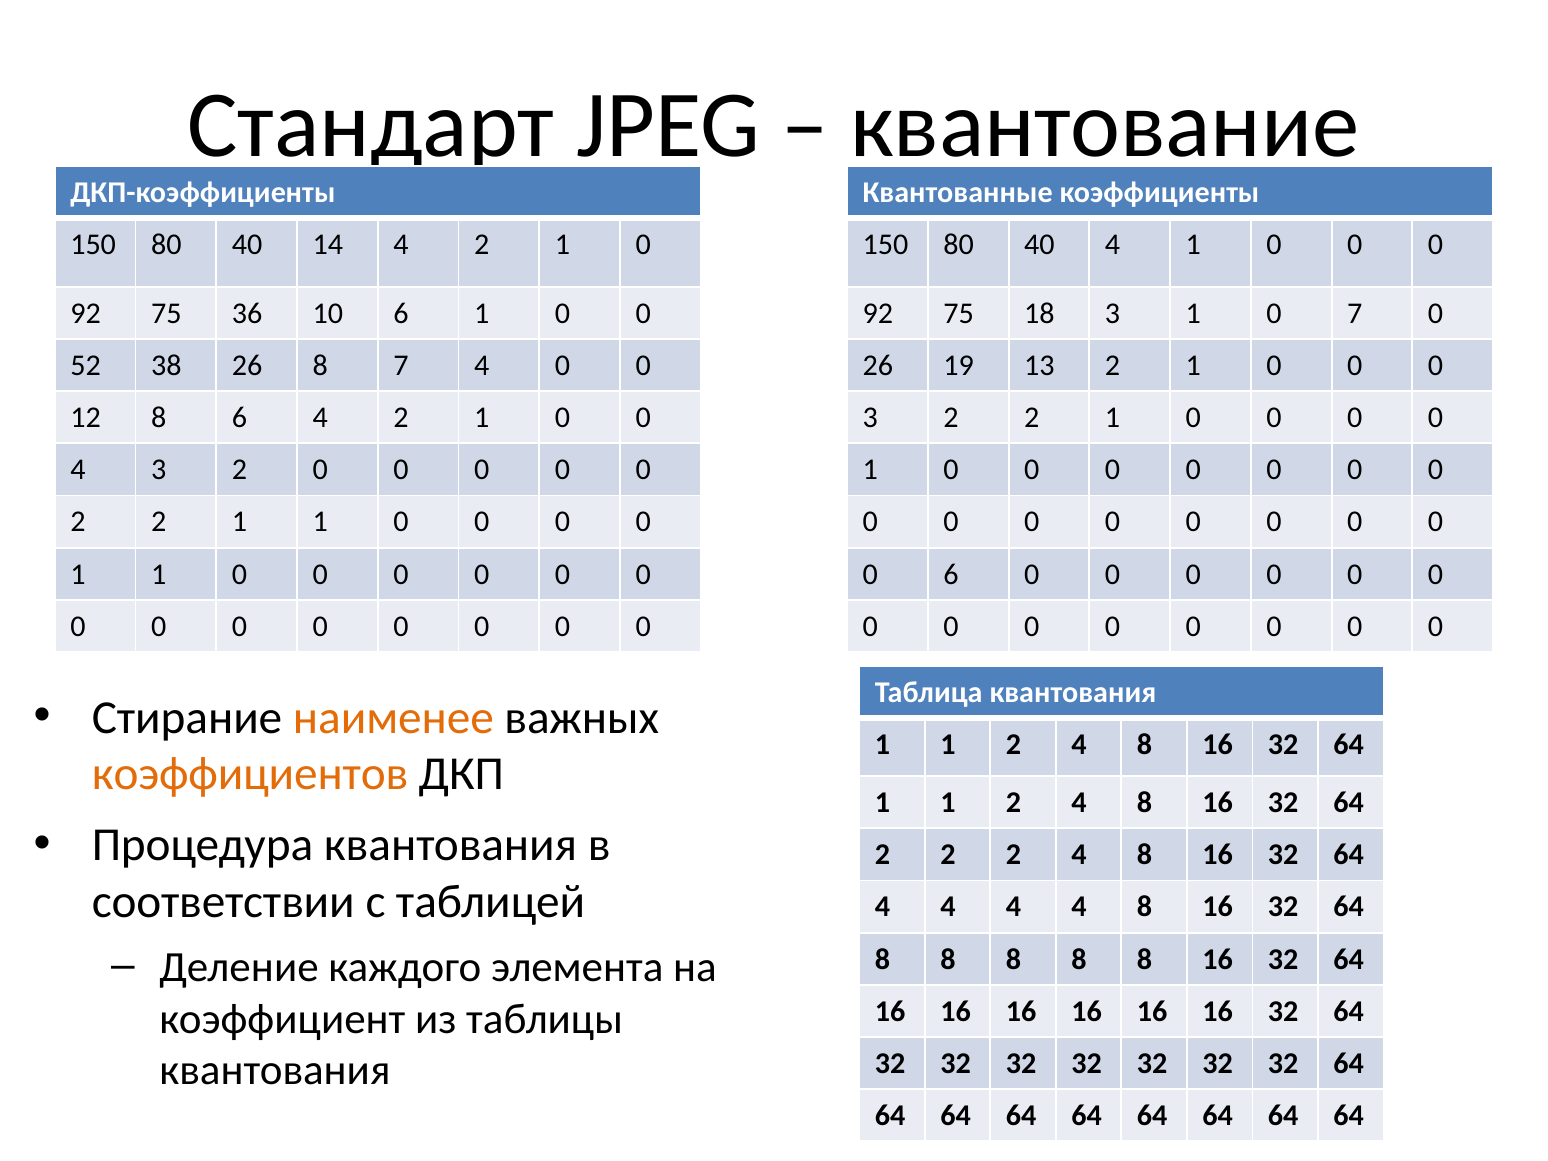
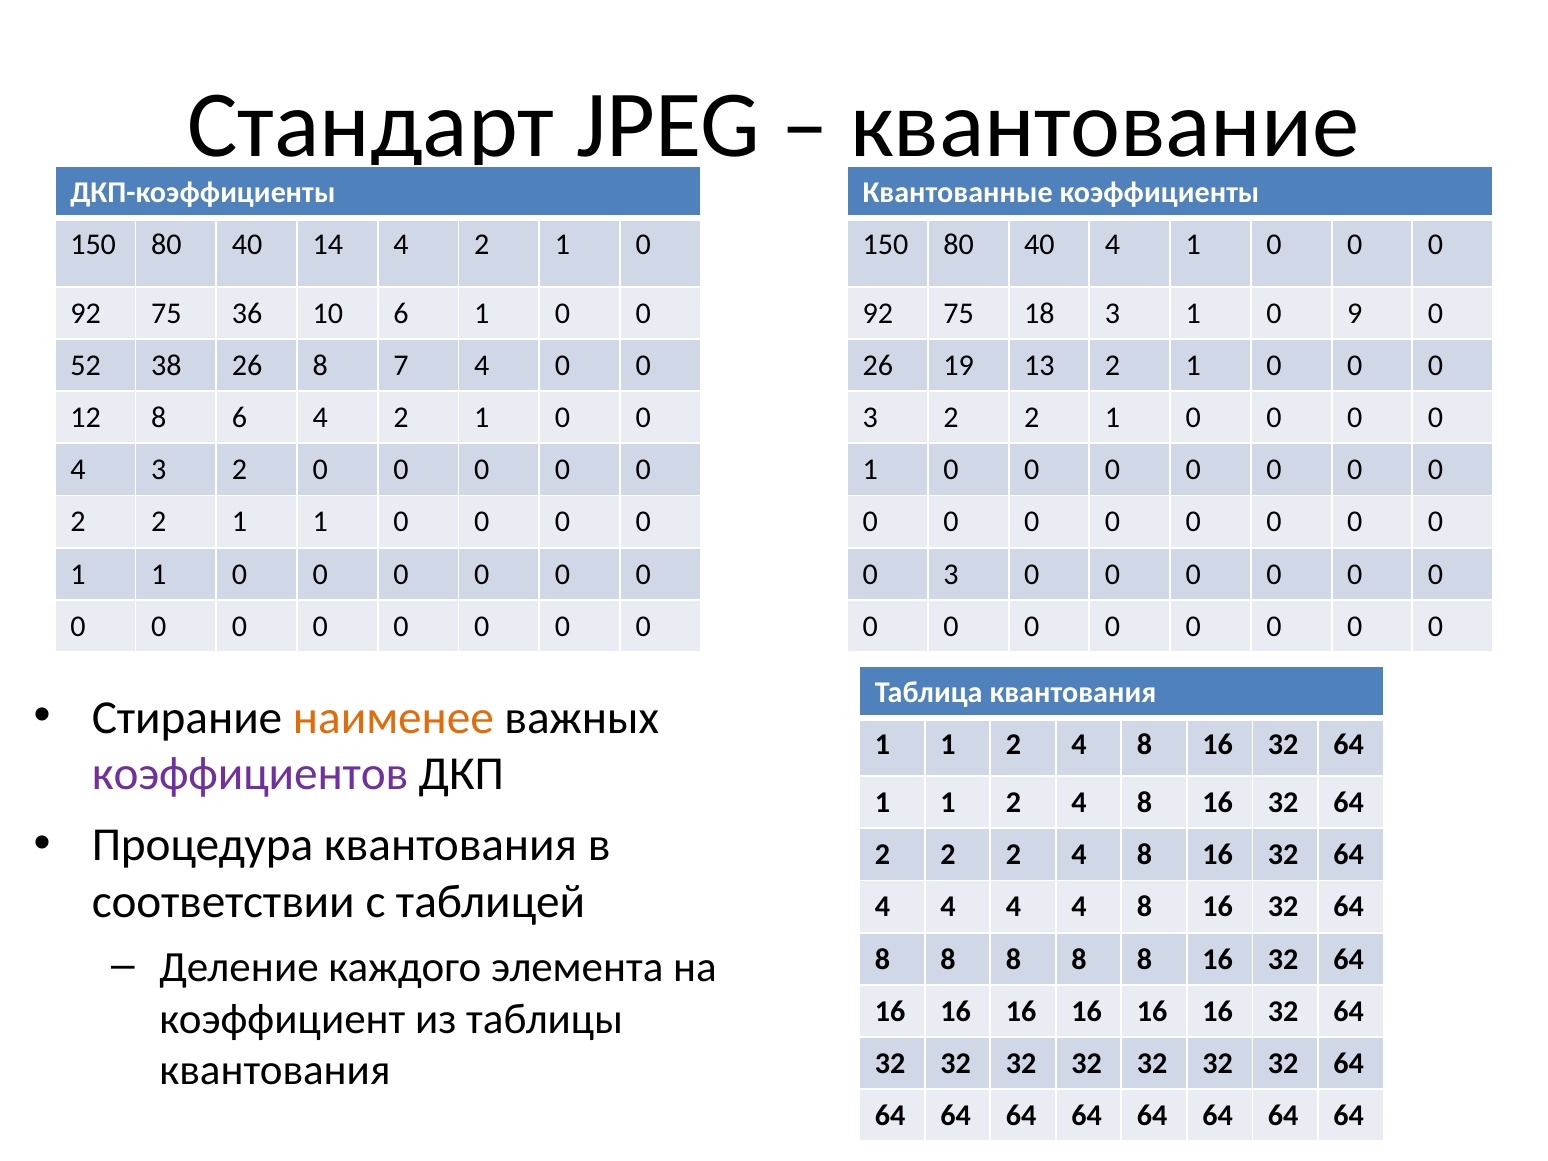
0 7: 7 -> 9
6 at (951, 574): 6 -> 3
коэффициентов colour: orange -> purple
